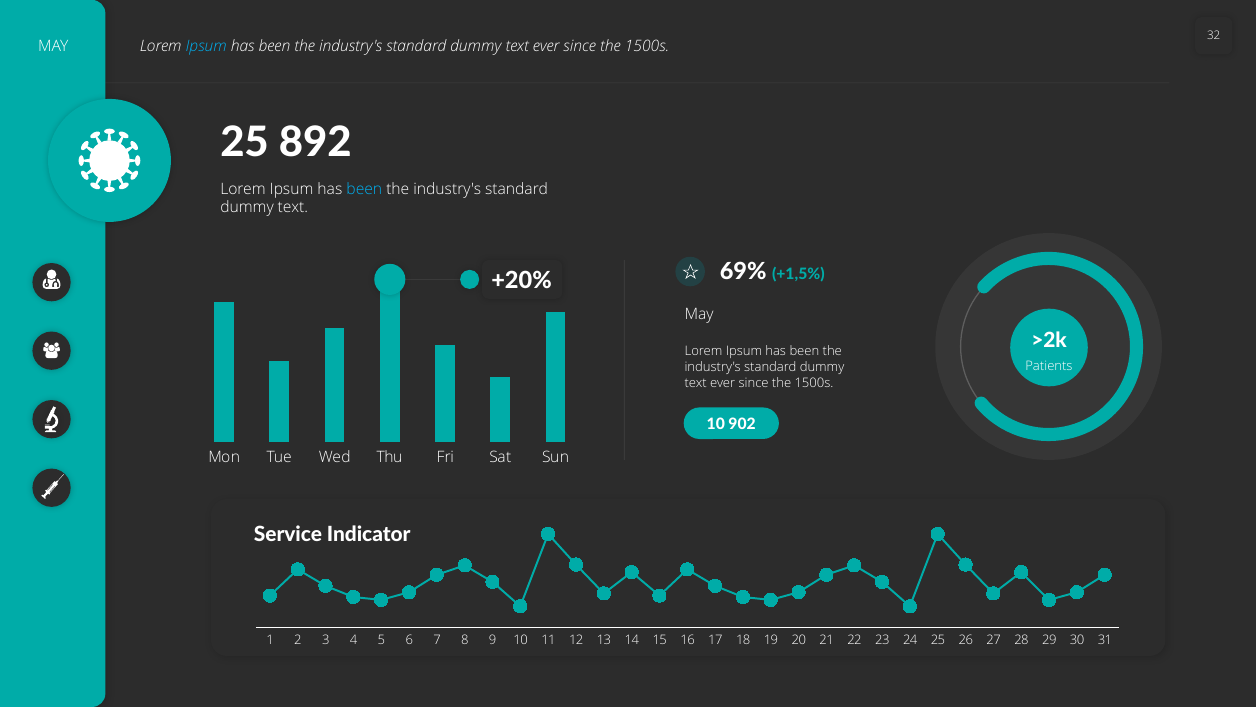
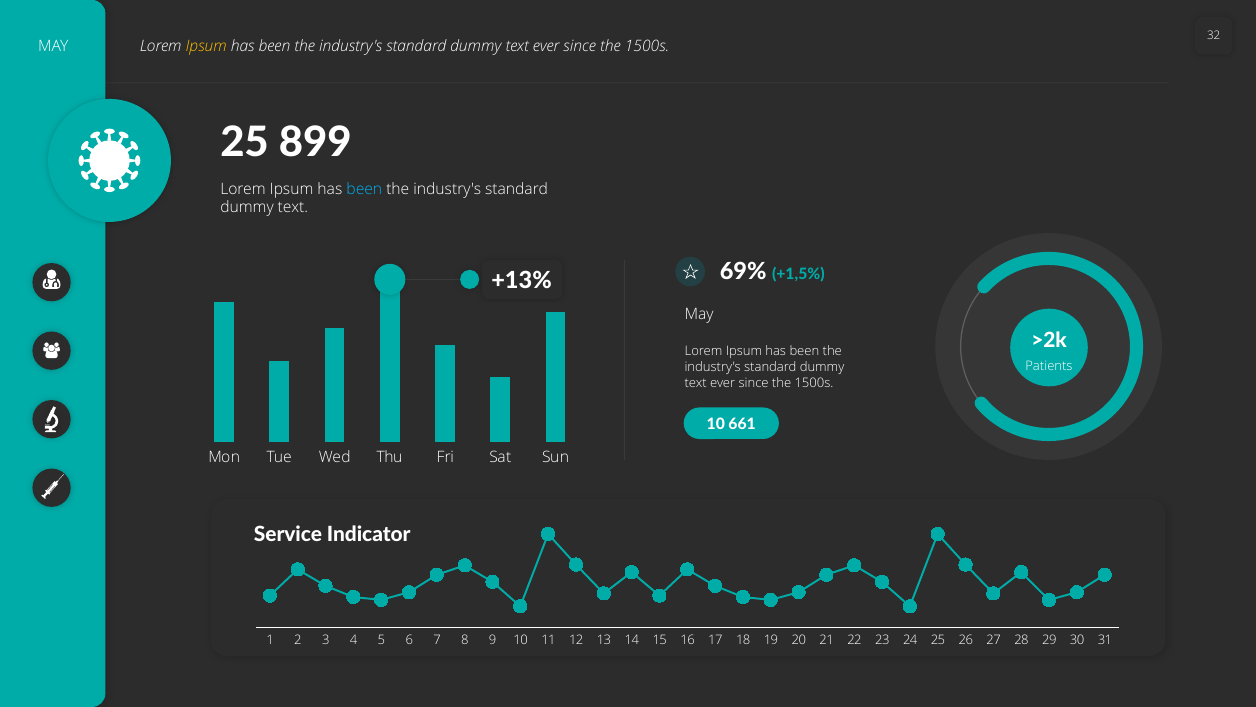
Ipsum at (206, 46) colour: light blue -> yellow
892: 892 -> 899
+20%: +20% -> +13%
902: 902 -> 661
